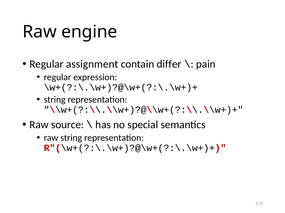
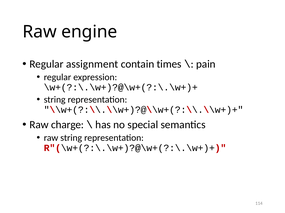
differ: differ -> times
source: source -> charge
